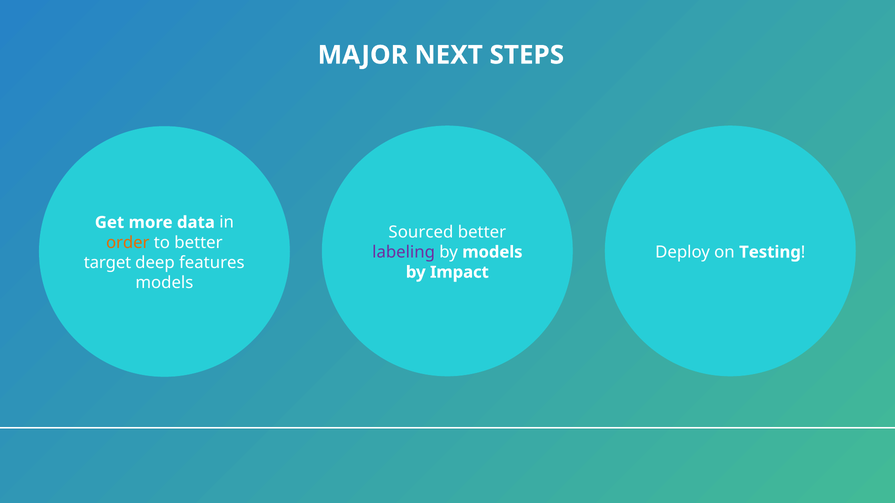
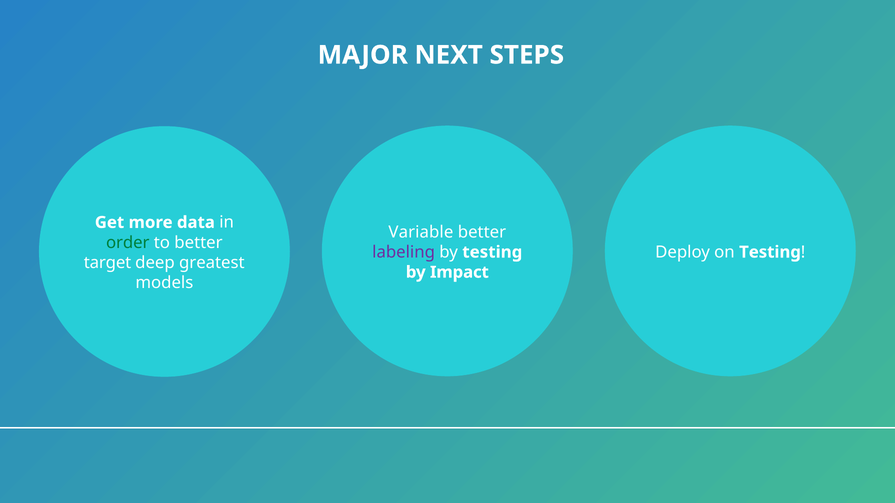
Sourced: Sourced -> Variable
order colour: orange -> green
by models: models -> testing
features: features -> greatest
